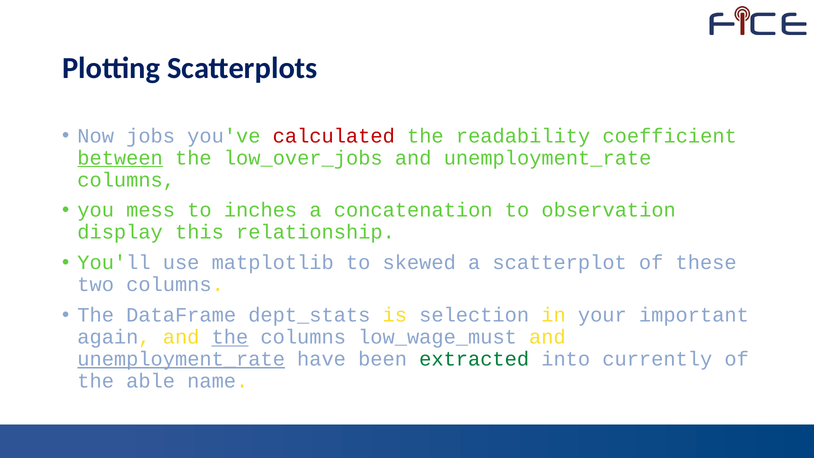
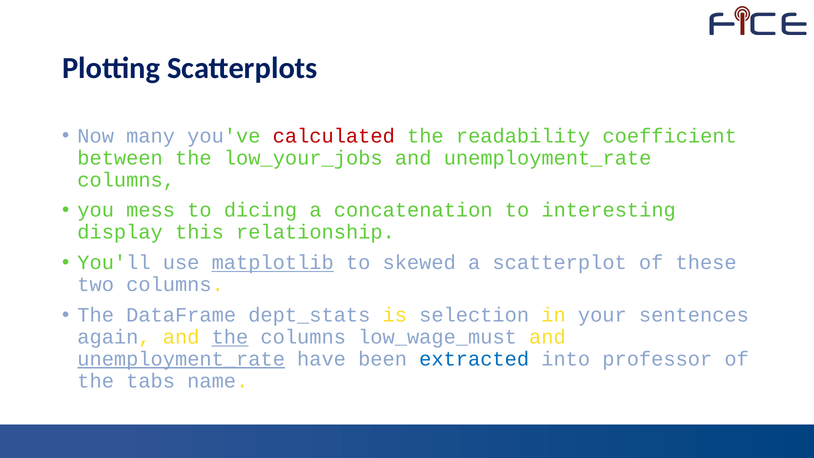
jobs: jobs -> many
between underline: present -> none
low_over_jobs: low_over_jobs -> low_your_jobs
inches: inches -> dicing
observation: observation -> interesting
matplotlib underline: none -> present
important: important -> sentences
extracted colour: green -> blue
currently: currently -> professor
able: able -> tabs
